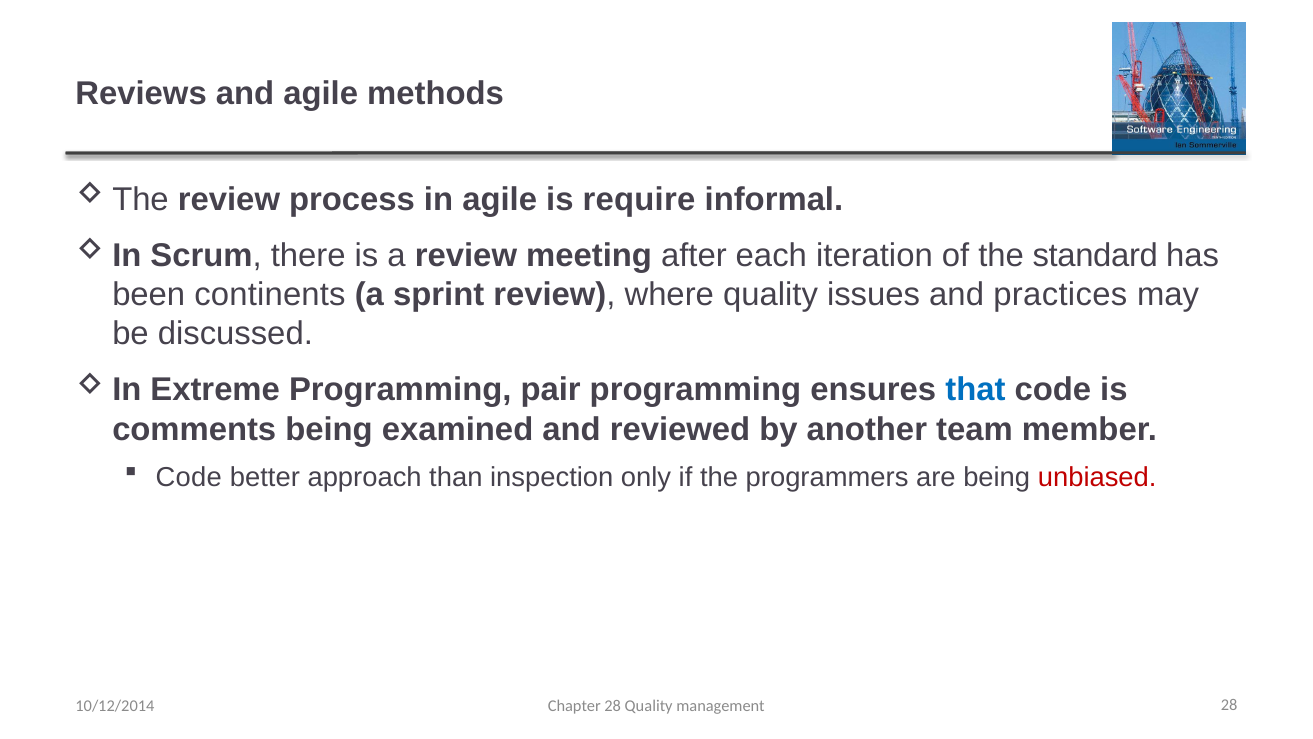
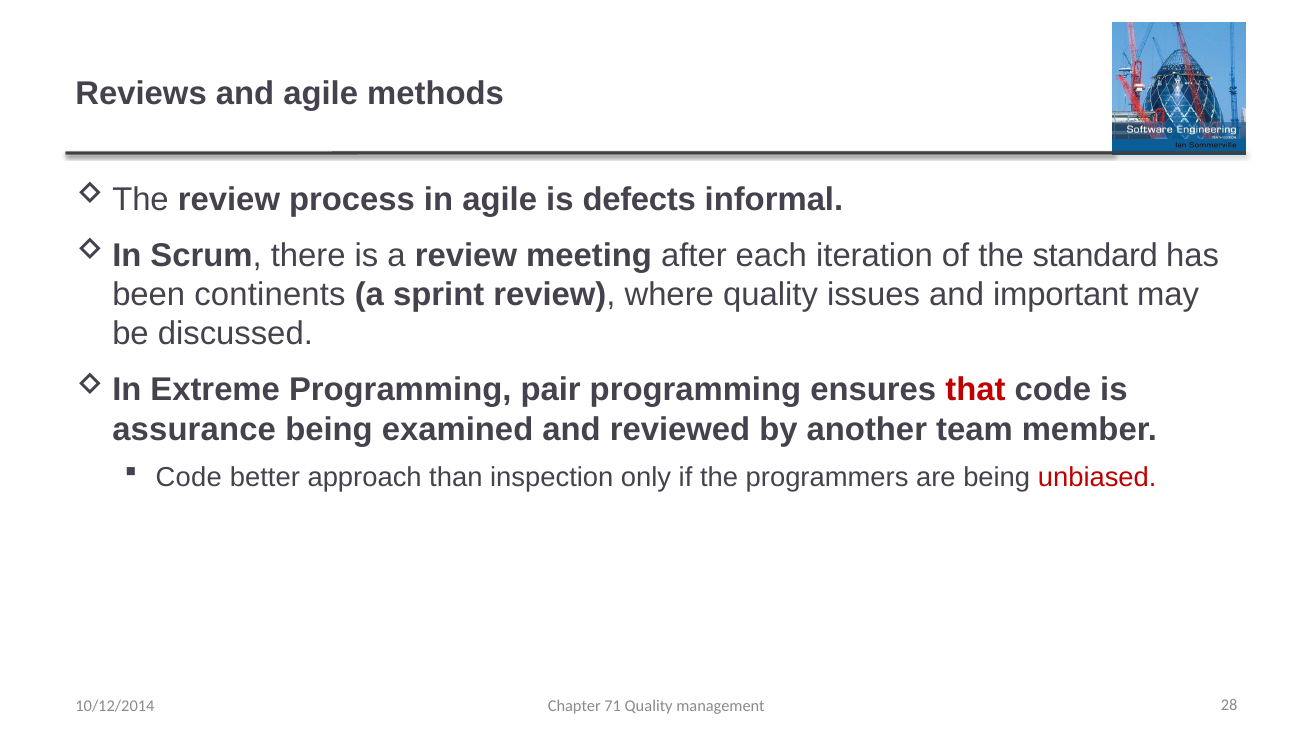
require: require -> defects
practices: practices -> important
that colour: blue -> red
comments: comments -> assurance
Chapter 28: 28 -> 71
